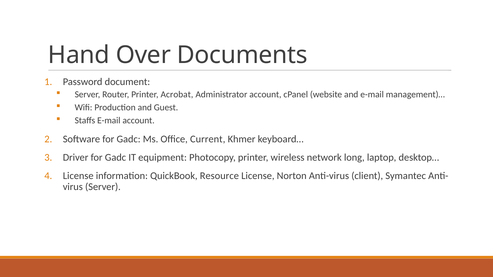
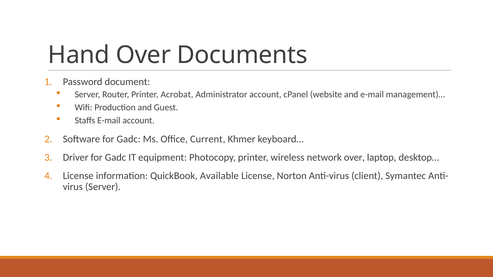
network long: long -> over
Resource: Resource -> Available
